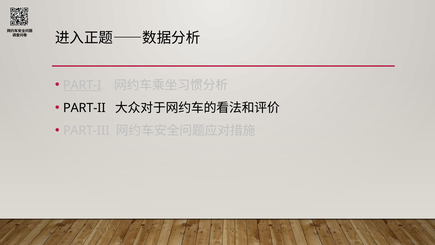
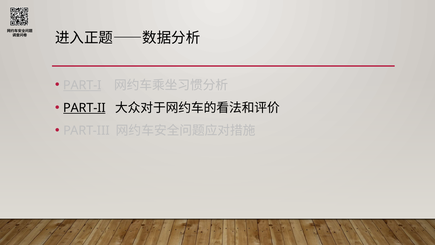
PART-II underline: none -> present
